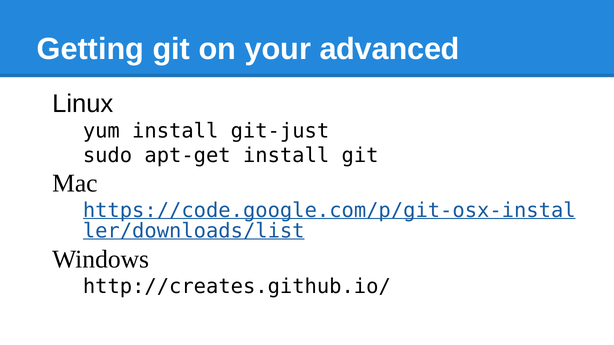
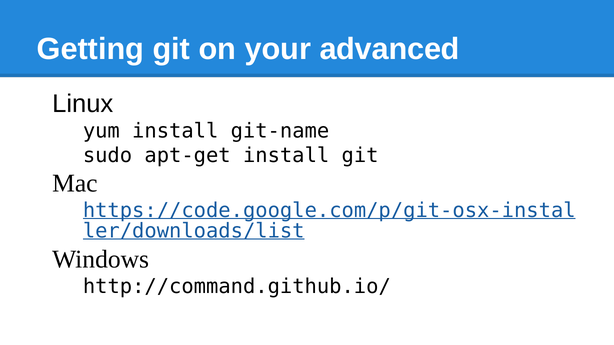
git-just: git-just -> git-name
http://creates.github.io/: http://creates.github.io/ -> http://command.github.io/
